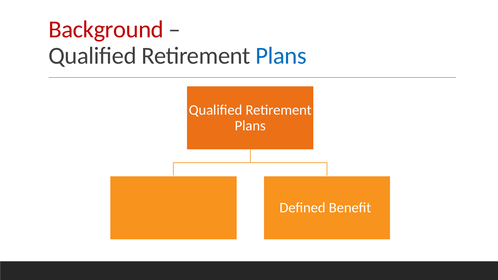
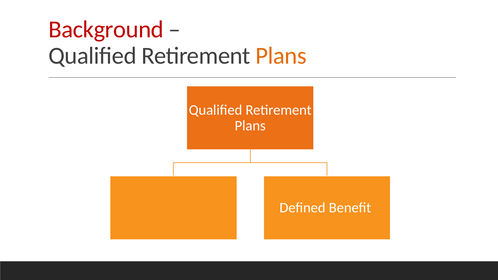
Plans at (281, 56) colour: blue -> orange
